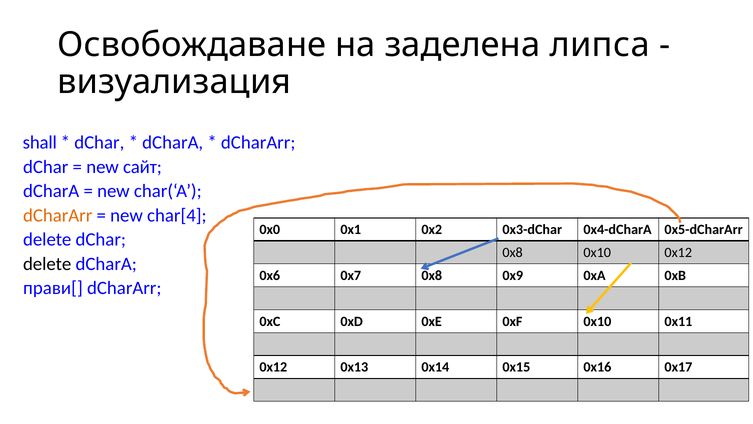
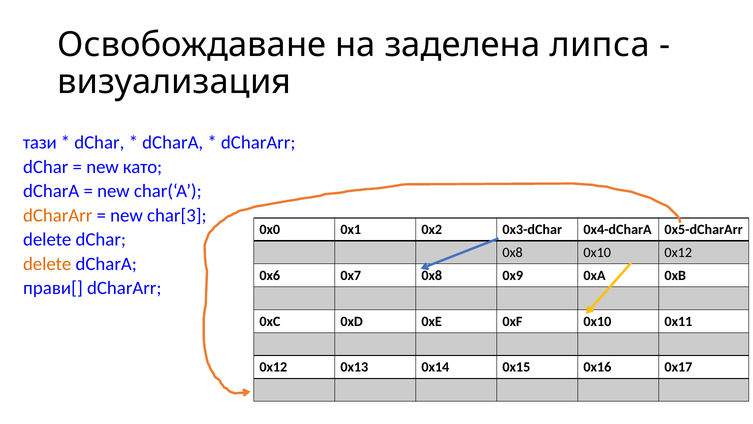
shall: shall -> тази
сайт: сайт -> като
char[4: char[4 -> char[3
delete at (47, 264) colour: black -> orange
